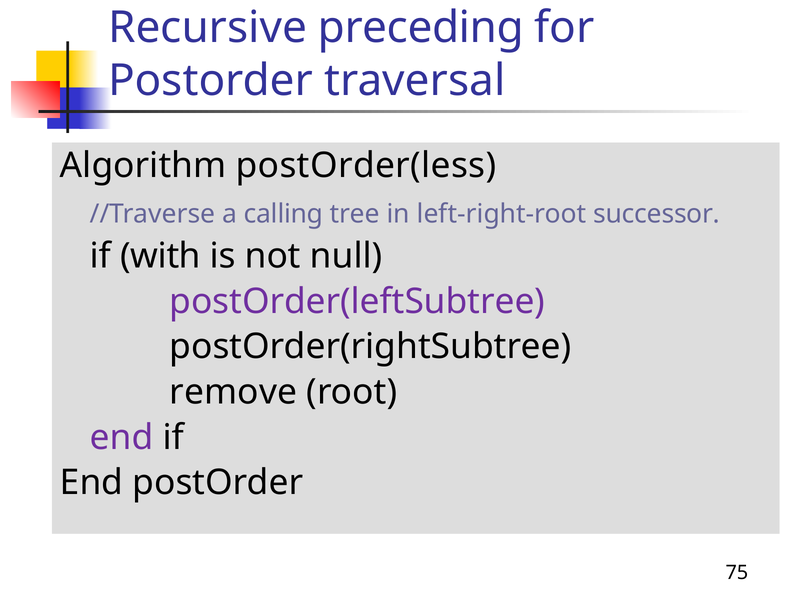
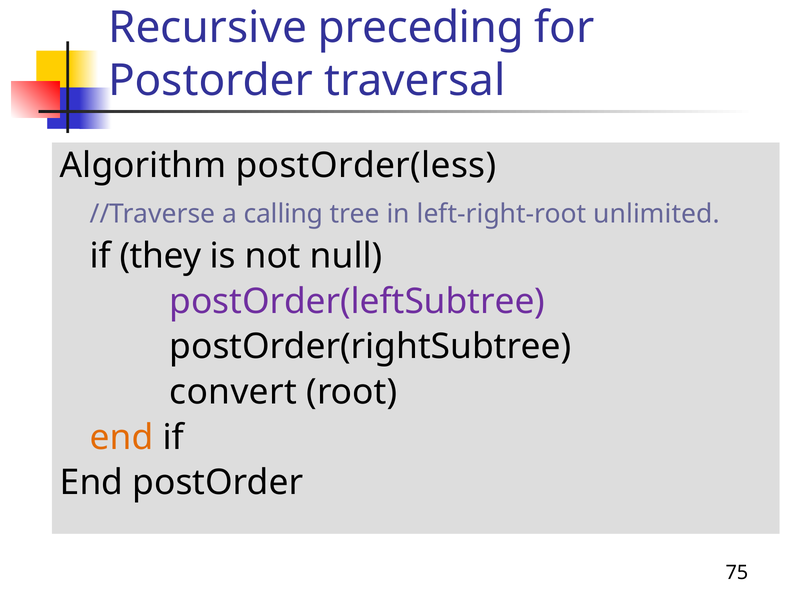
successor: successor -> unlimited
with: with -> they
remove: remove -> convert
end at (122, 437) colour: purple -> orange
